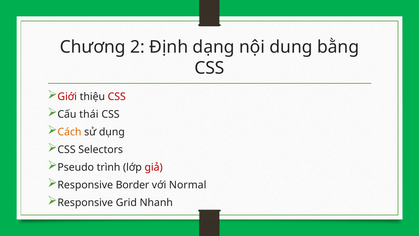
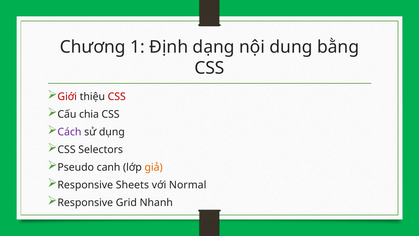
2: 2 -> 1
thái: thái -> chia
Cách colour: orange -> purple
trình: trình -> canh
giả colour: red -> orange
Border: Border -> Sheets
